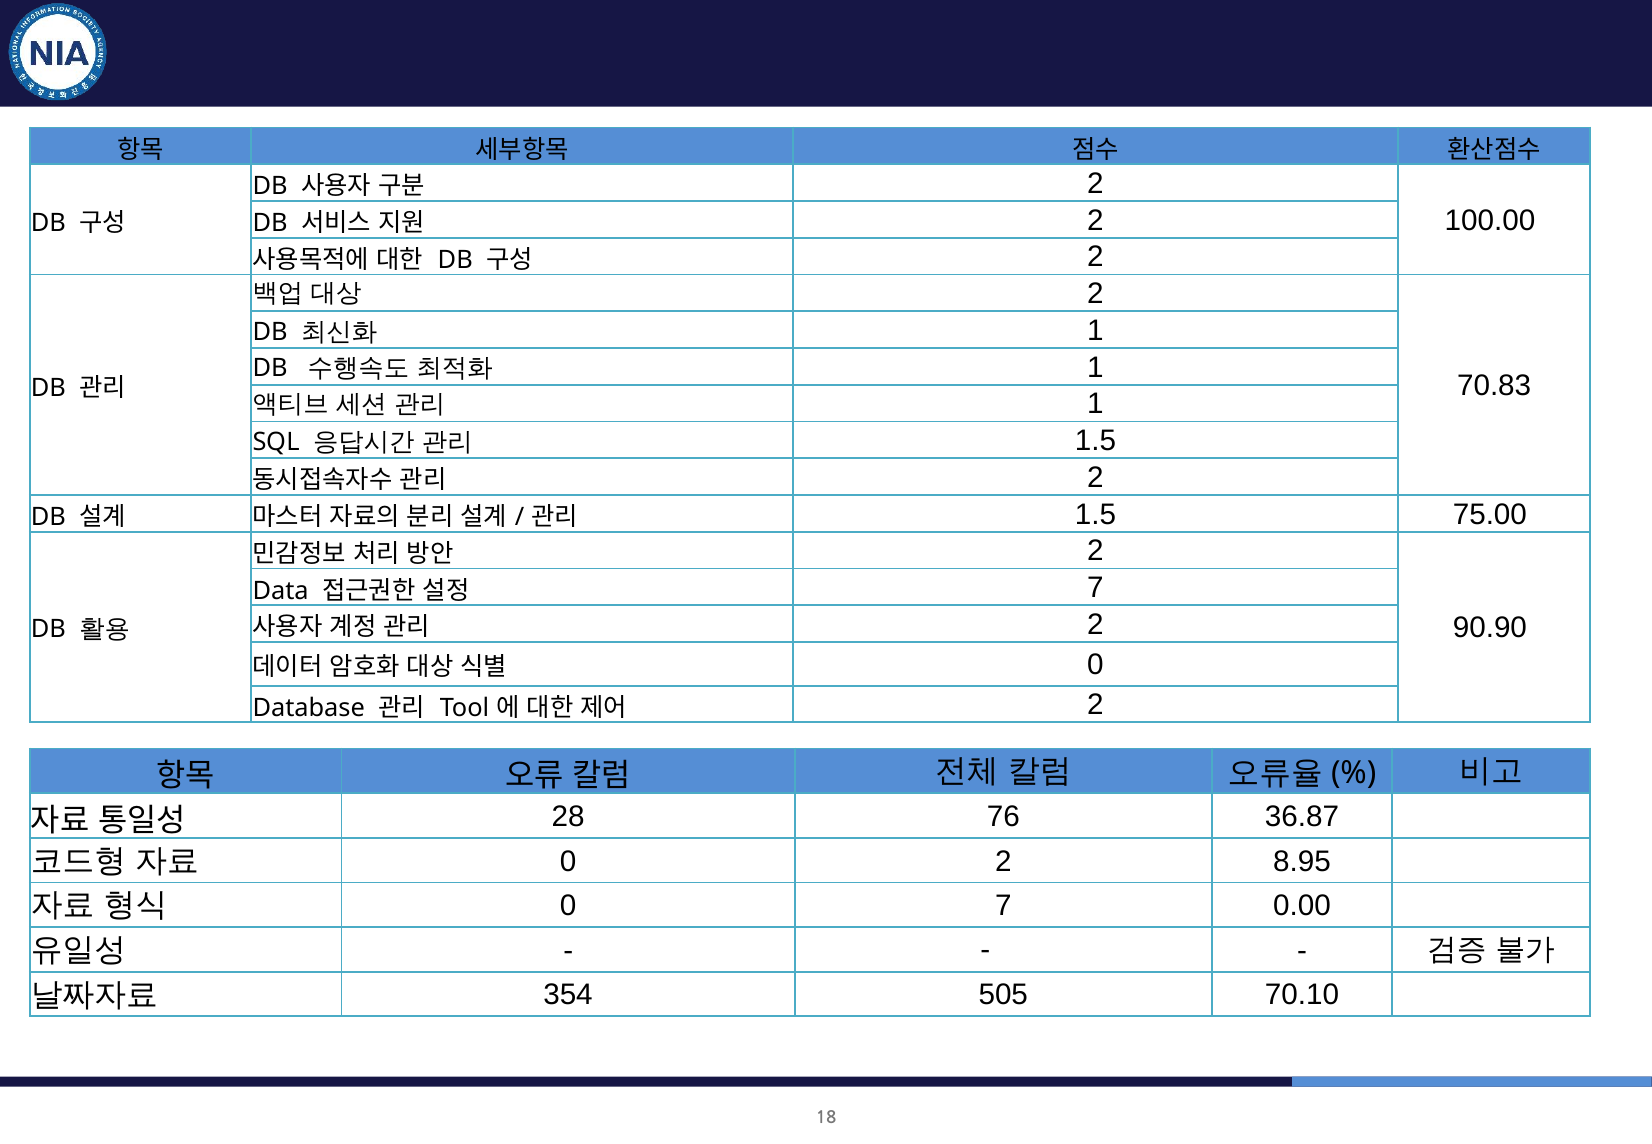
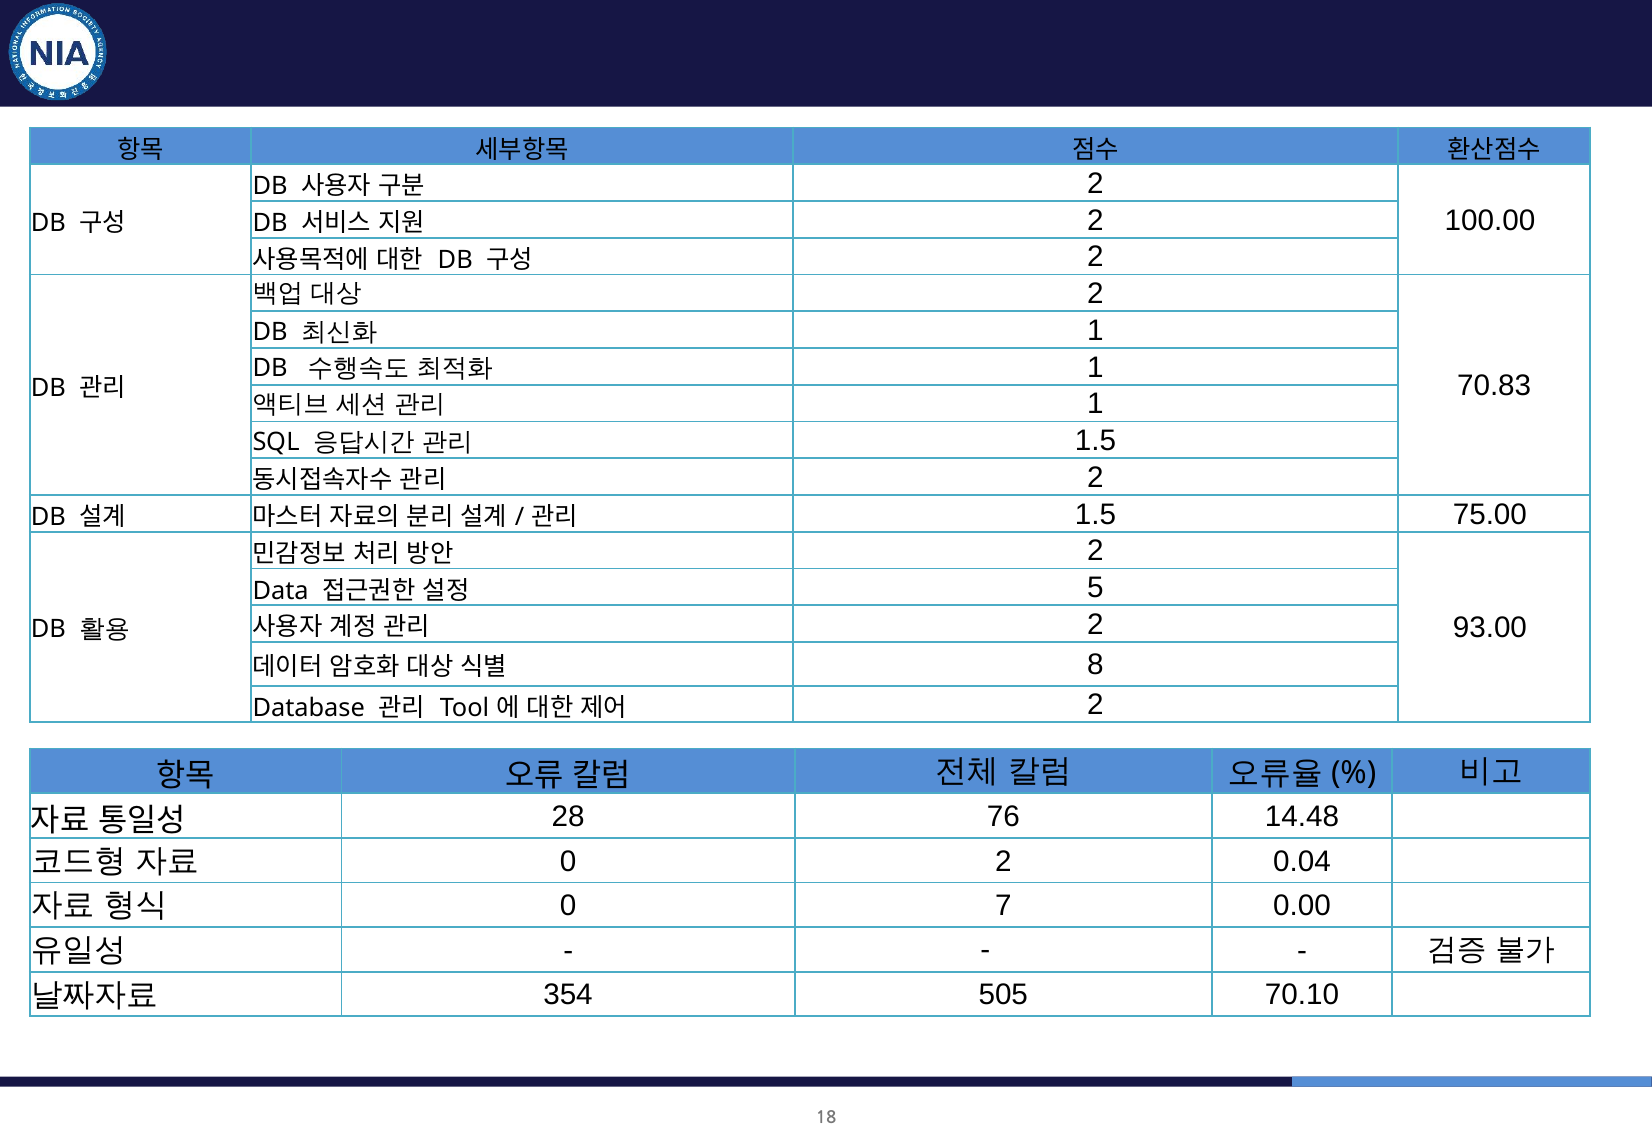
7 at (1095, 588): 7 -> 5
90.90: 90.90 -> 93.00
0 at (1095, 664): 0 -> 8
36.87: 36.87 -> 14.48
8.95: 8.95 -> 0.04
